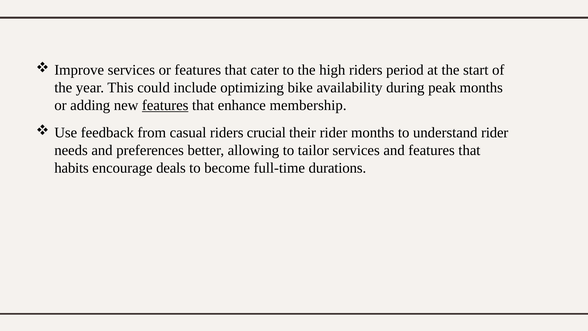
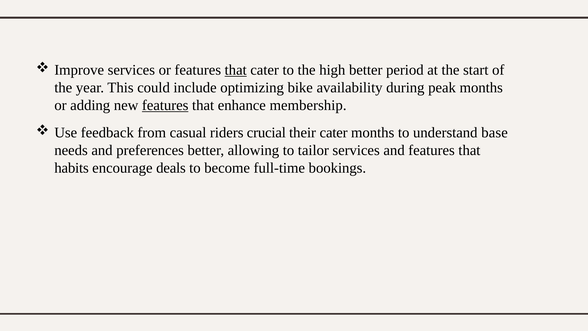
that at (236, 70) underline: none -> present
high riders: riders -> better
their rider: rider -> cater
understand rider: rider -> base
durations: durations -> bookings
